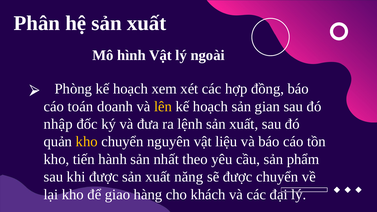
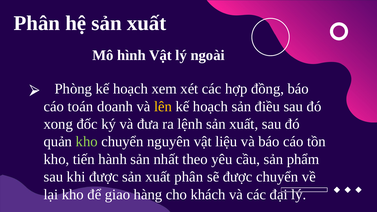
gian: gian -> điều
nhập: nhập -> xong
kho at (87, 142) colour: yellow -> light green
xuất năng: năng -> phân
